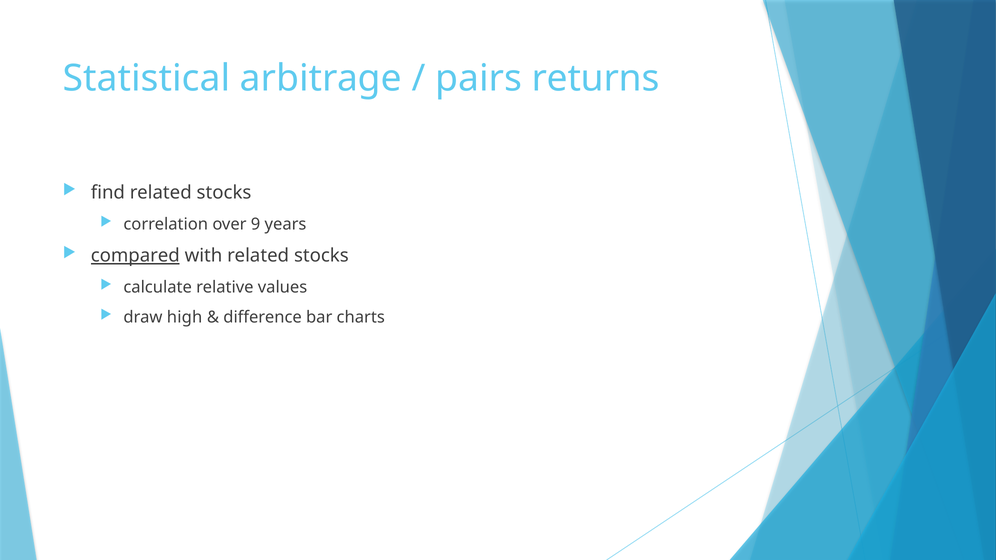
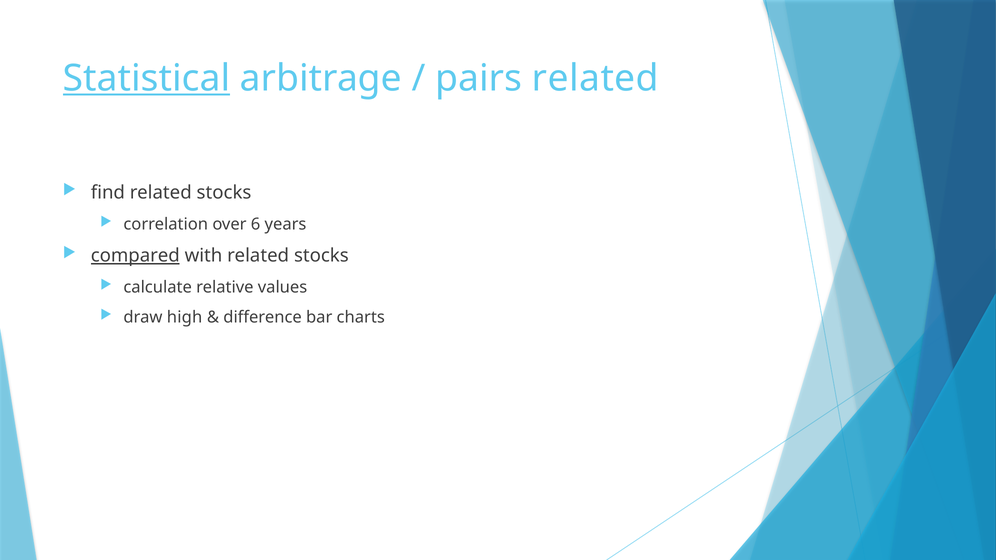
Statistical underline: none -> present
pairs returns: returns -> related
9: 9 -> 6
